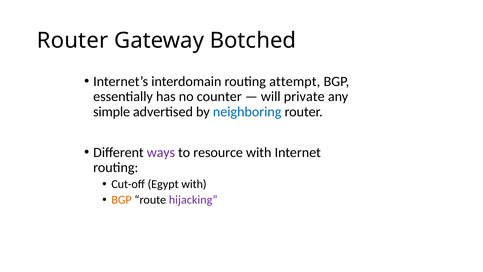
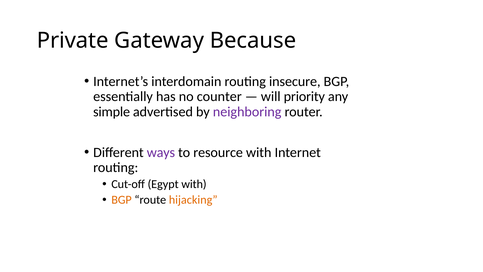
Router at (73, 41): Router -> Private
Botched: Botched -> Because
attempt: attempt -> insecure
private: private -> priority
neighboring colour: blue -> purple
hijacking colour: purple -> orange
